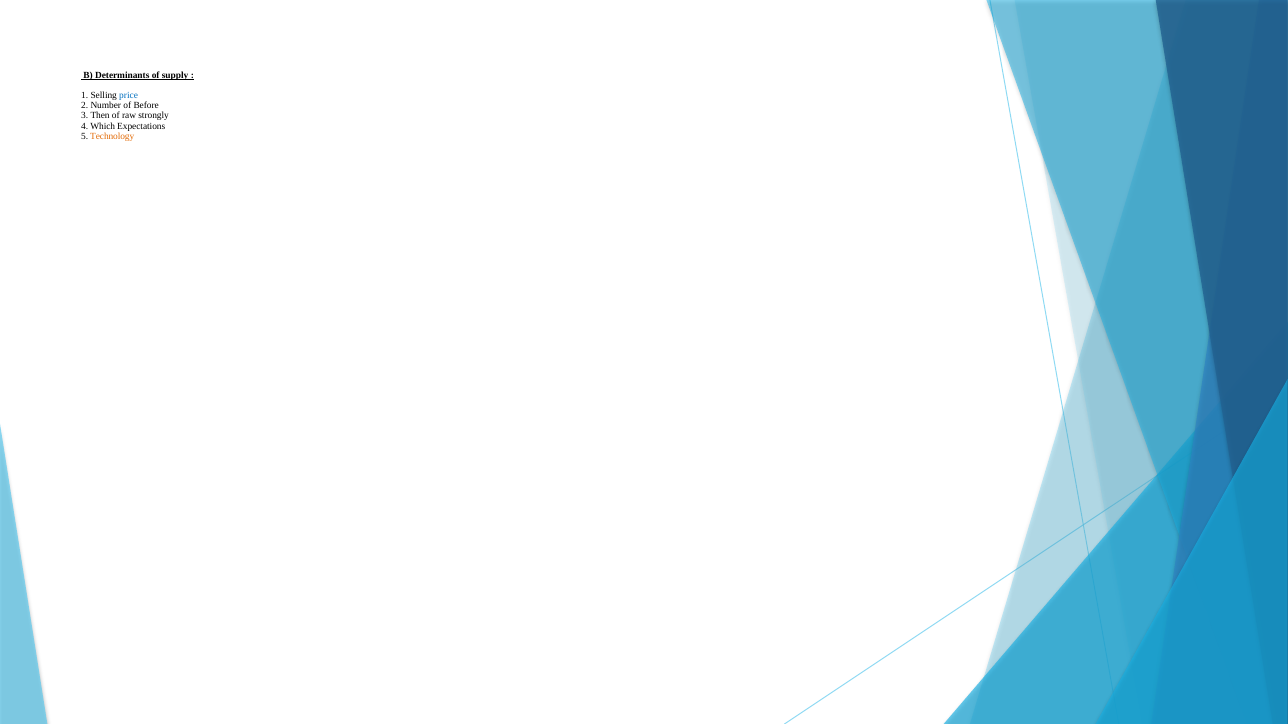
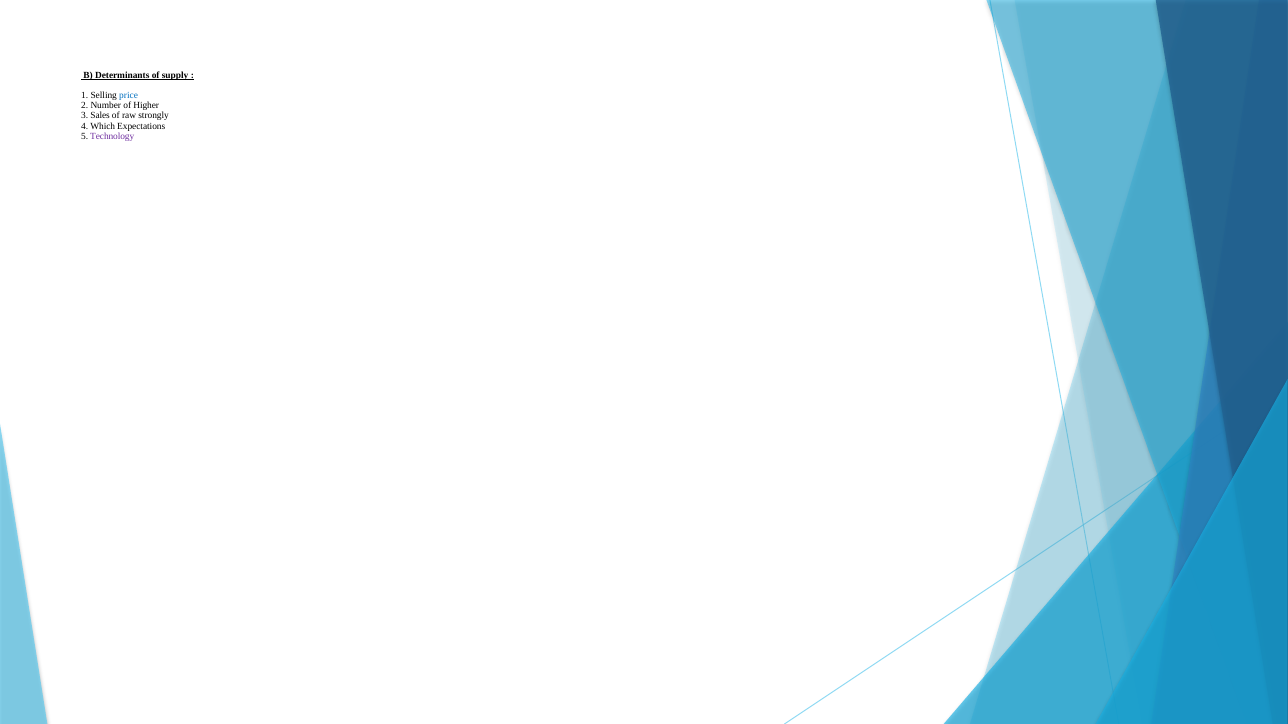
Before: Before -> Higher
Then: Then -> Sales
Technology colour: orange -> purple
